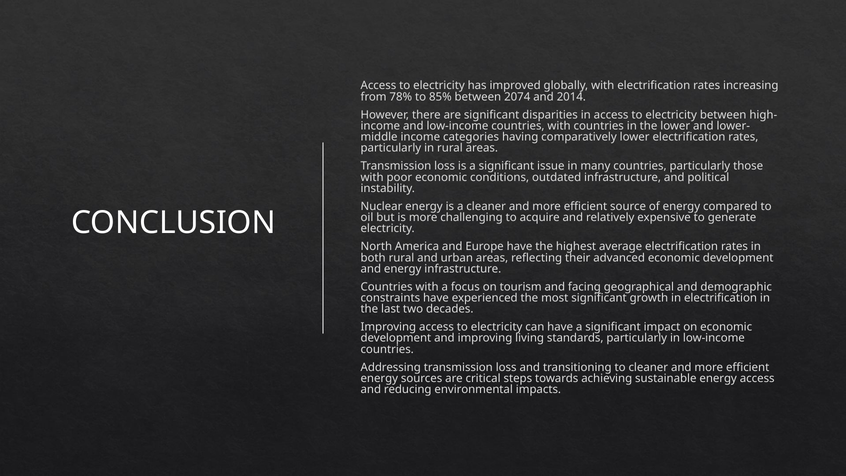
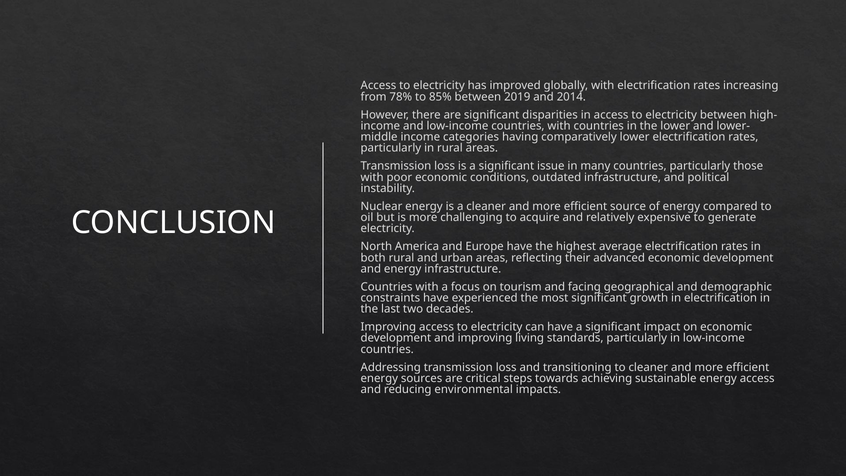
2074: 2074 -> 2019
